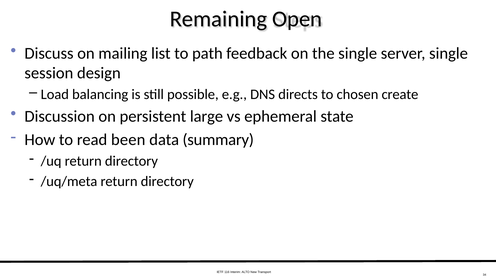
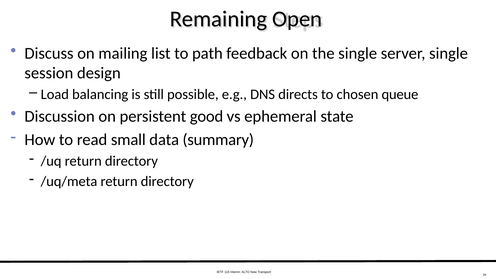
create: create -> queue
large: large -> good
been: been -> small
